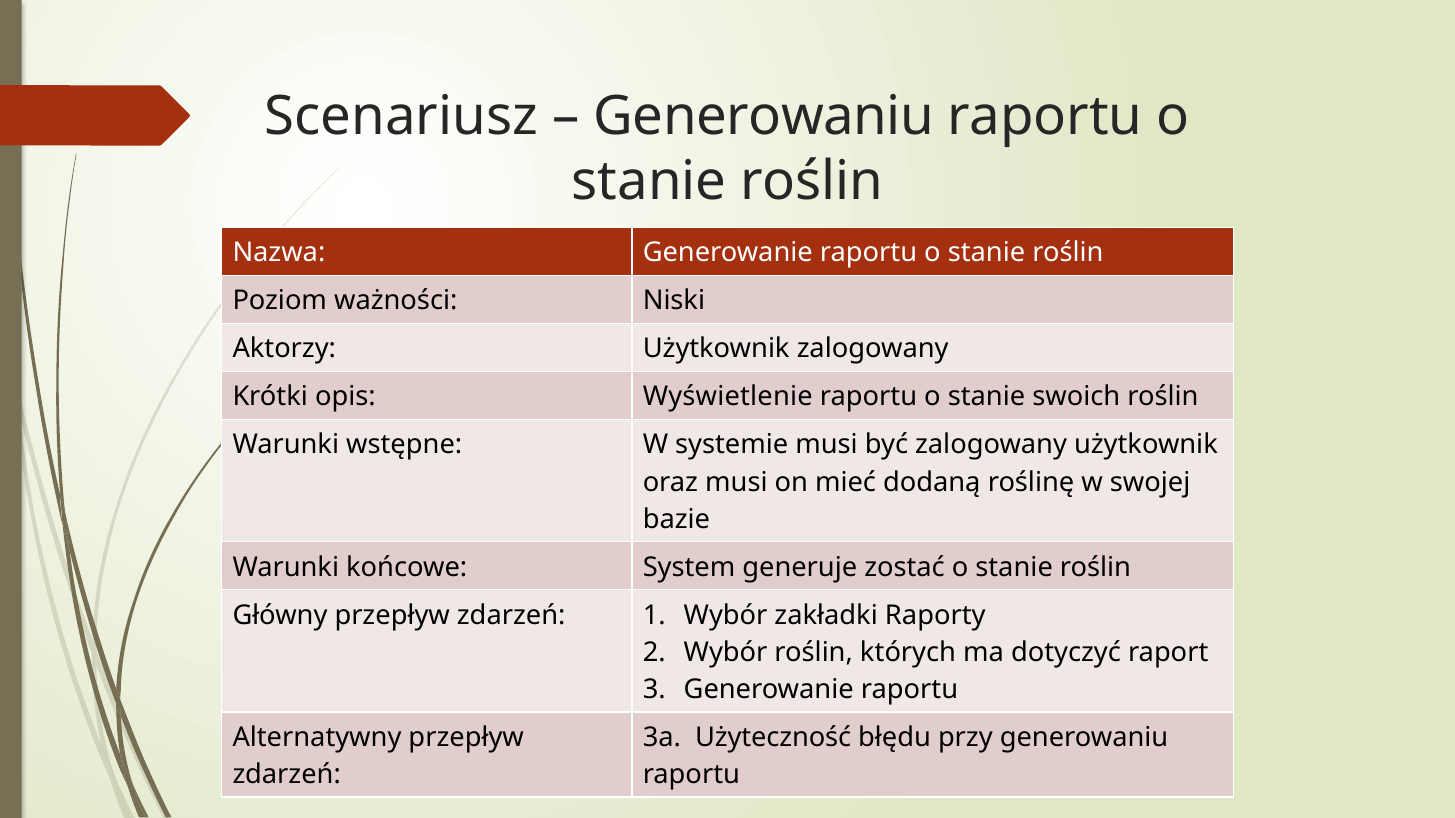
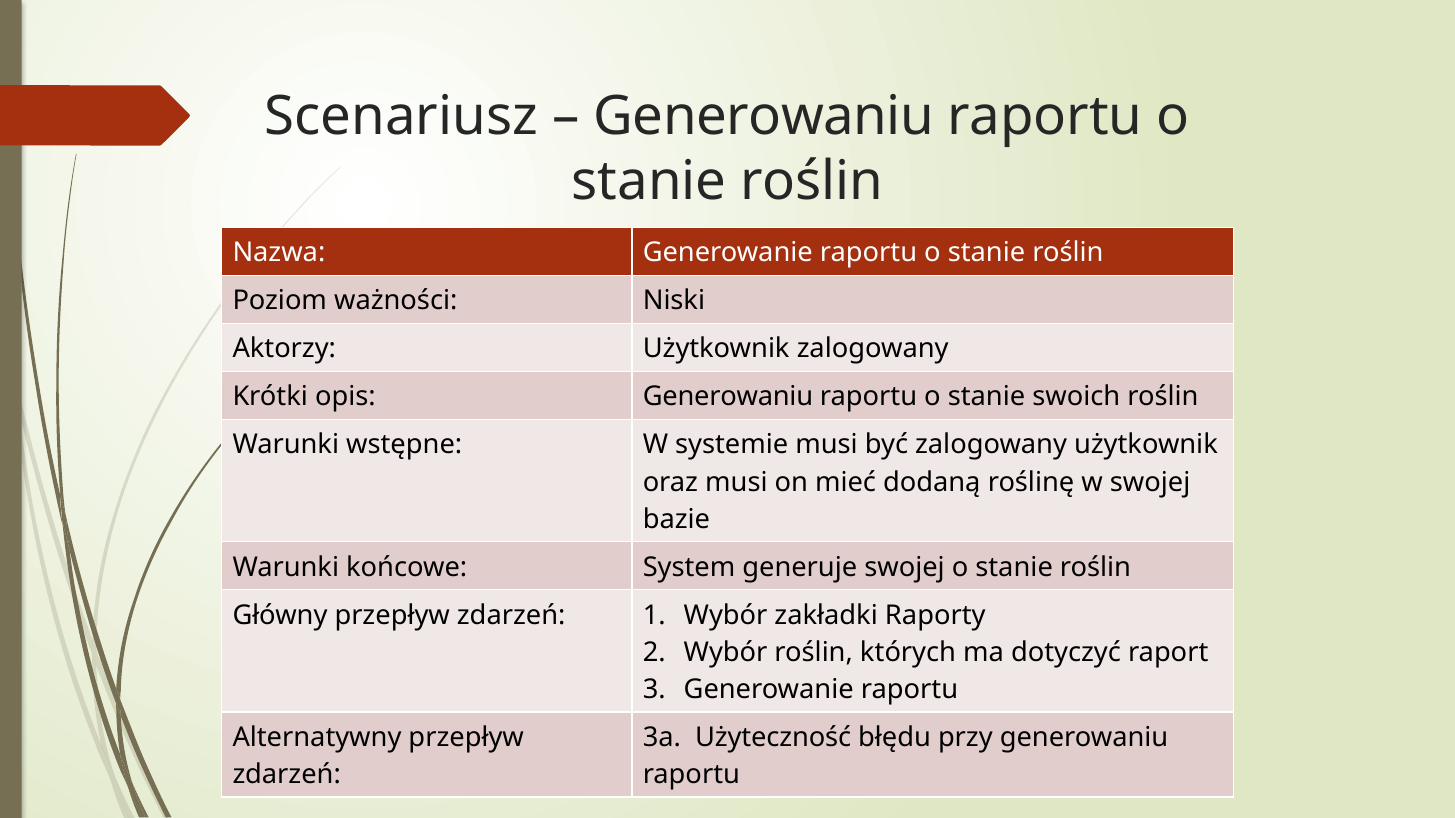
opis Wyświetlenie: Wyświetlenie -> Generowaniu
generuje zostać: zostać -> swojej
